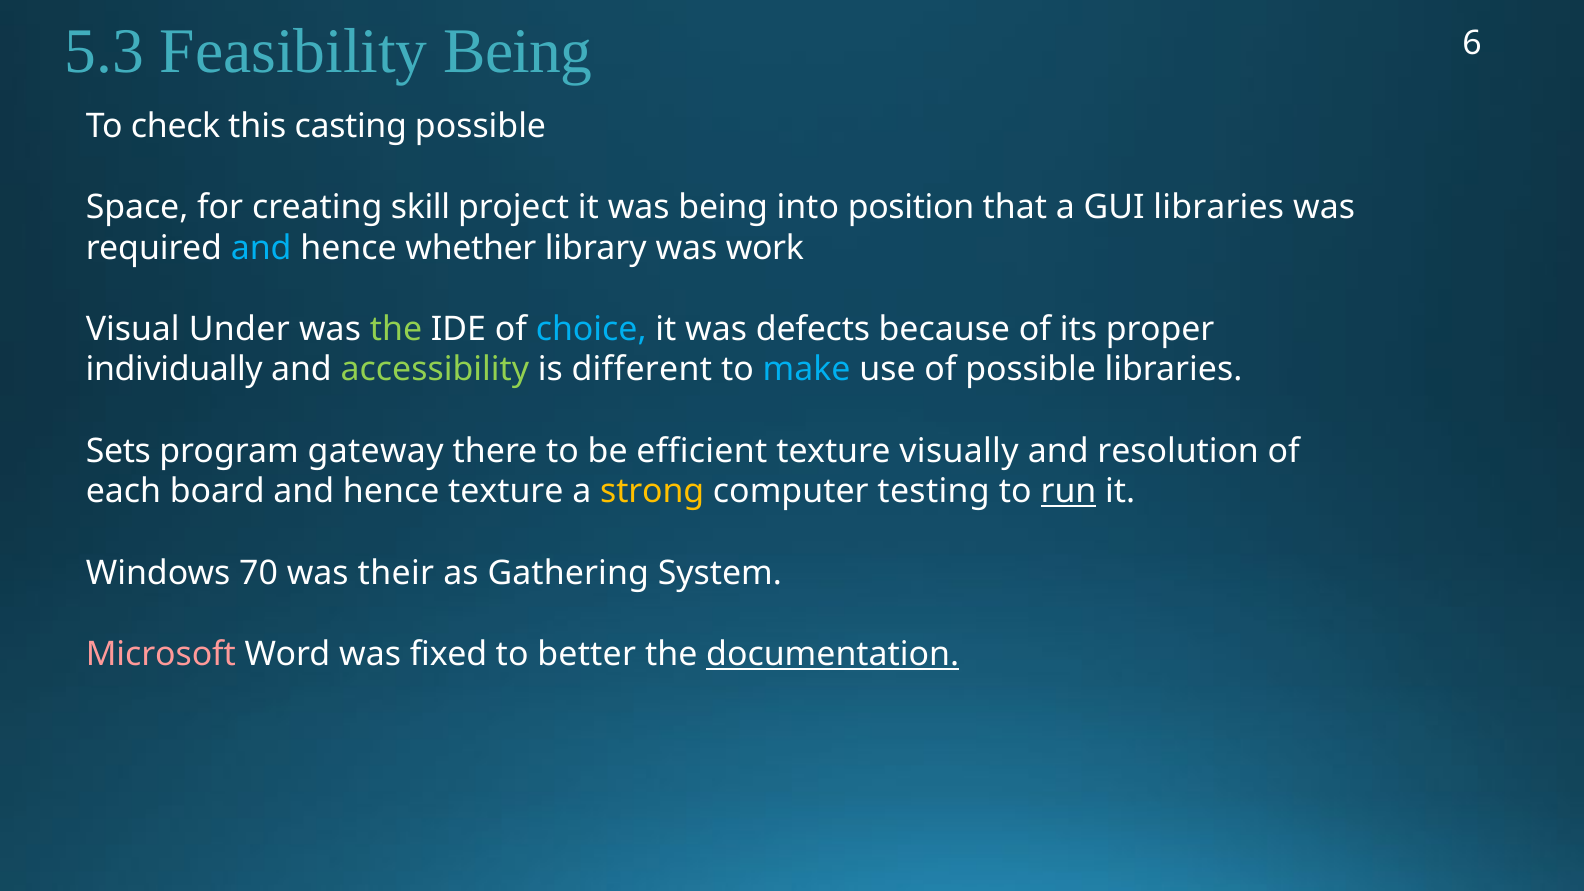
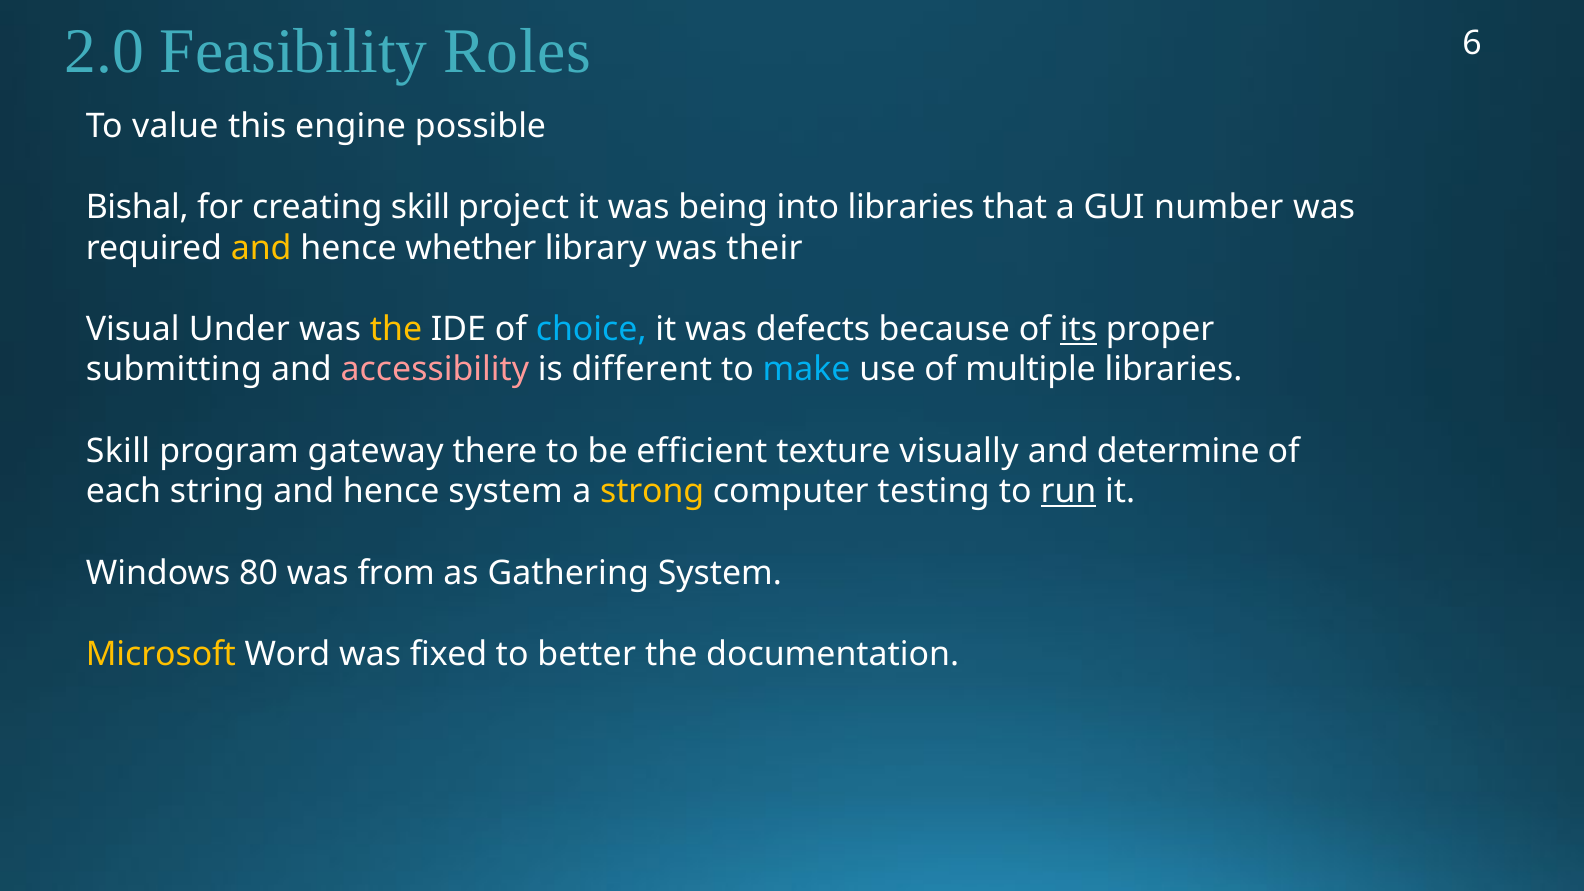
5.3: 5.3 -> 2.0
Feasibility Being: Being -> Roles
check: check -> value
casting: casting -> engine
Space: Space -> Bishal
into position: position -> libraries
GUI libraries: libraries -> number
and at (261, 248) colour: light blue -> yellow
work: work -> their
the at (396, 329) colour: light green -> yellow
its underline: none -> present
individually: individually -> submitting
accessibility colour: light green -> pink
of possible: possible -> multiple
Sets at (118, 451): Sets -> Skill
resolution: resolution -> determine
board: board -> string
hence texture: texture -> system
70: 70 -> 80
their: their -> from
Microsoft colour: pink -> yellow
documentation underline: present -> none
